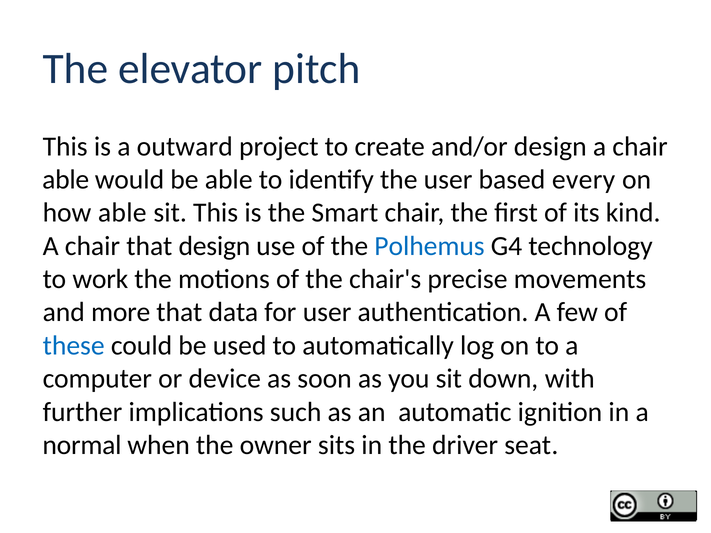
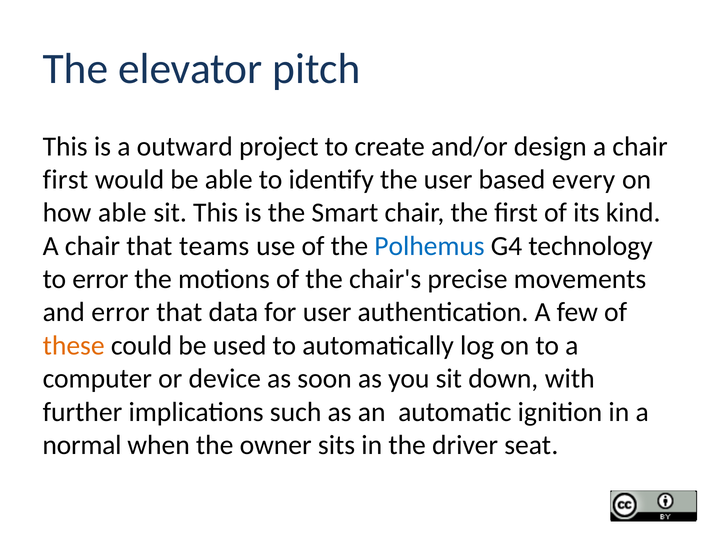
able at (66, 180): able -> first
that design: design -> teams
to work: work -> error
and more: more -> error
these colour: blue -> orange
